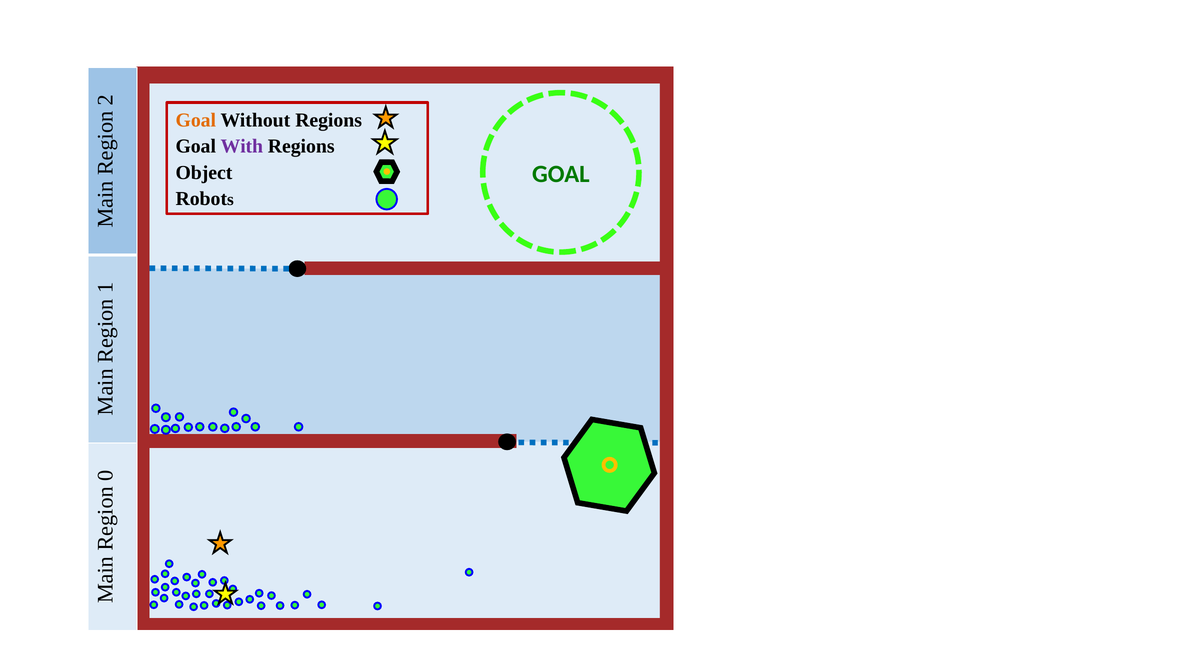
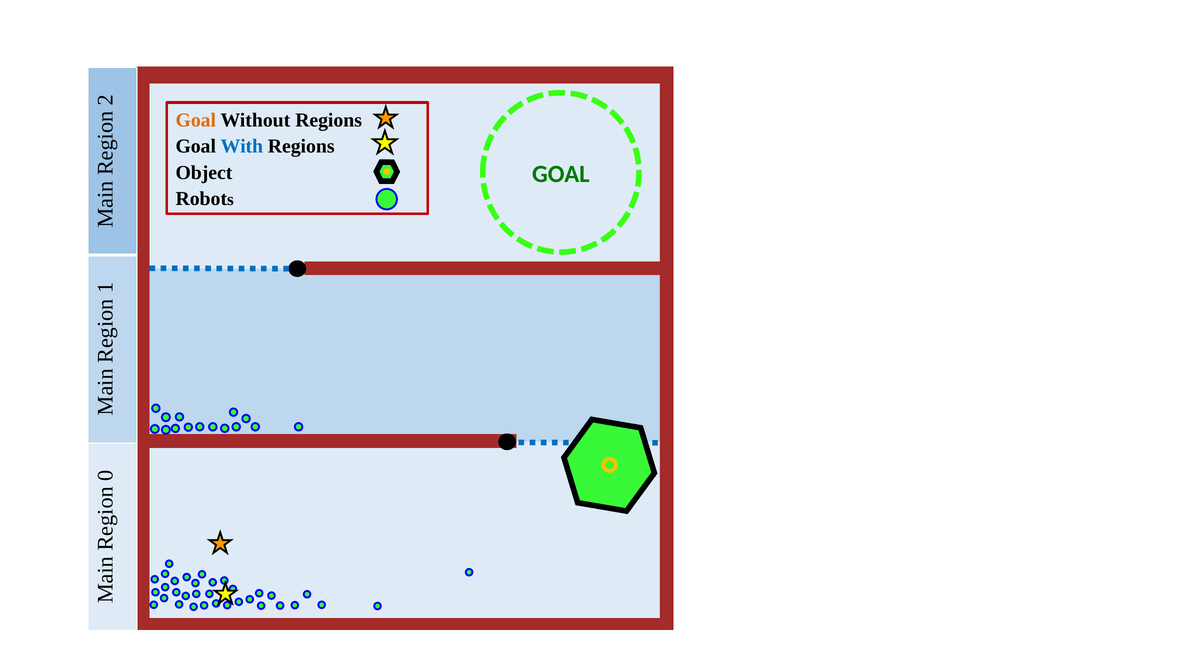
With colour: purple -> blue
